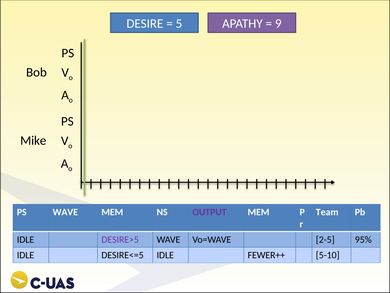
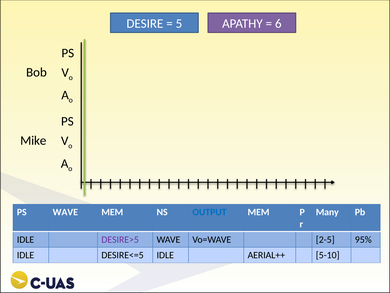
9: 9 -> 6
OUTPUT colour: purple -> blue
Team: Team -> Many
FEWER++: FEWER++ -> AERIAL++
